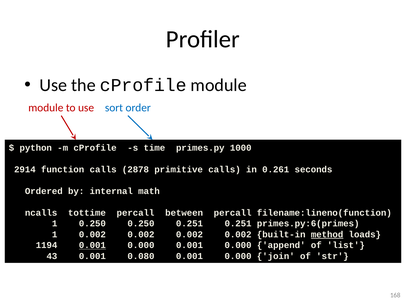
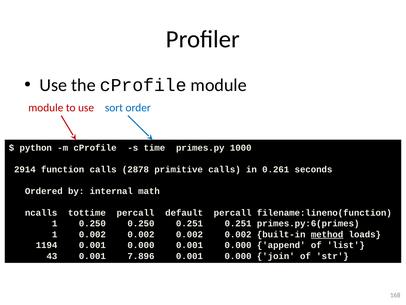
between: between -> default
0.001 at (92, 245) underline: present -> none
0.080: 0.080 -> 7.896
